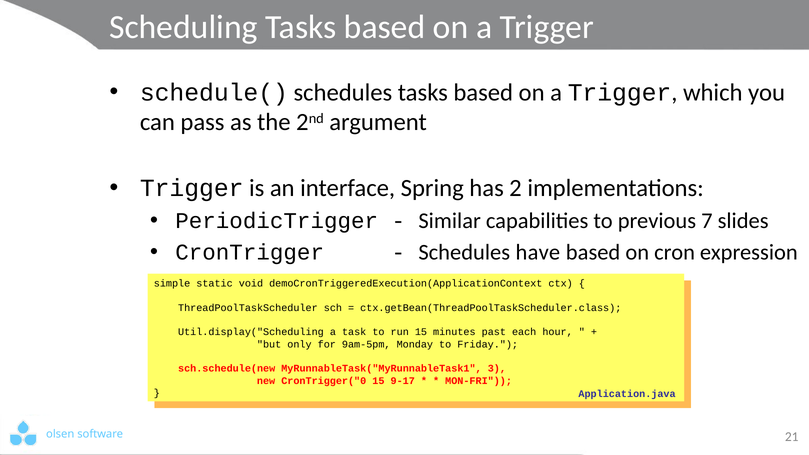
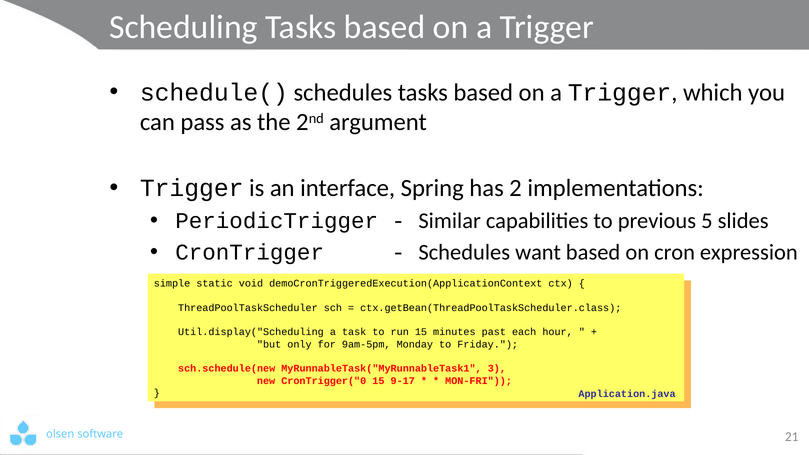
7: 7 -> 5
have: have -> want
